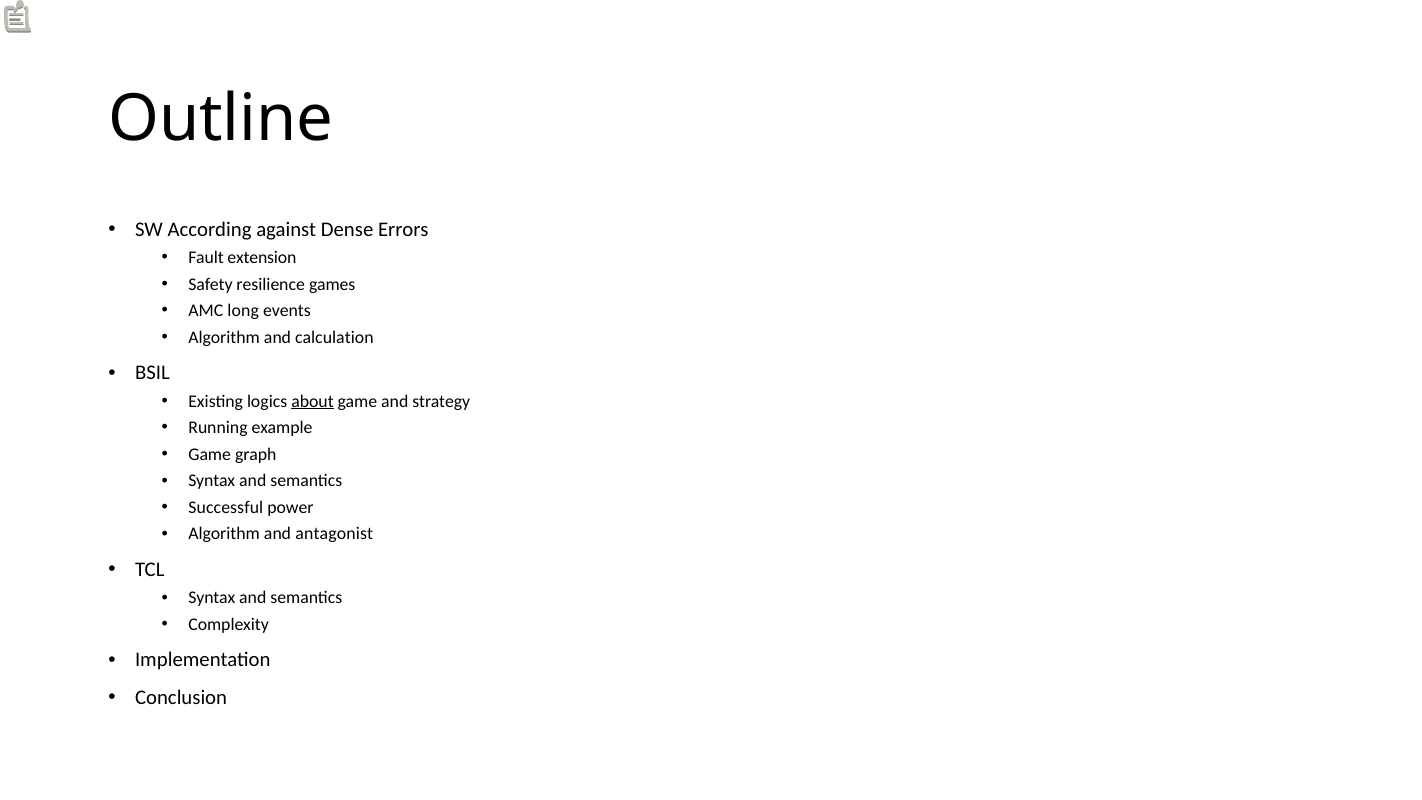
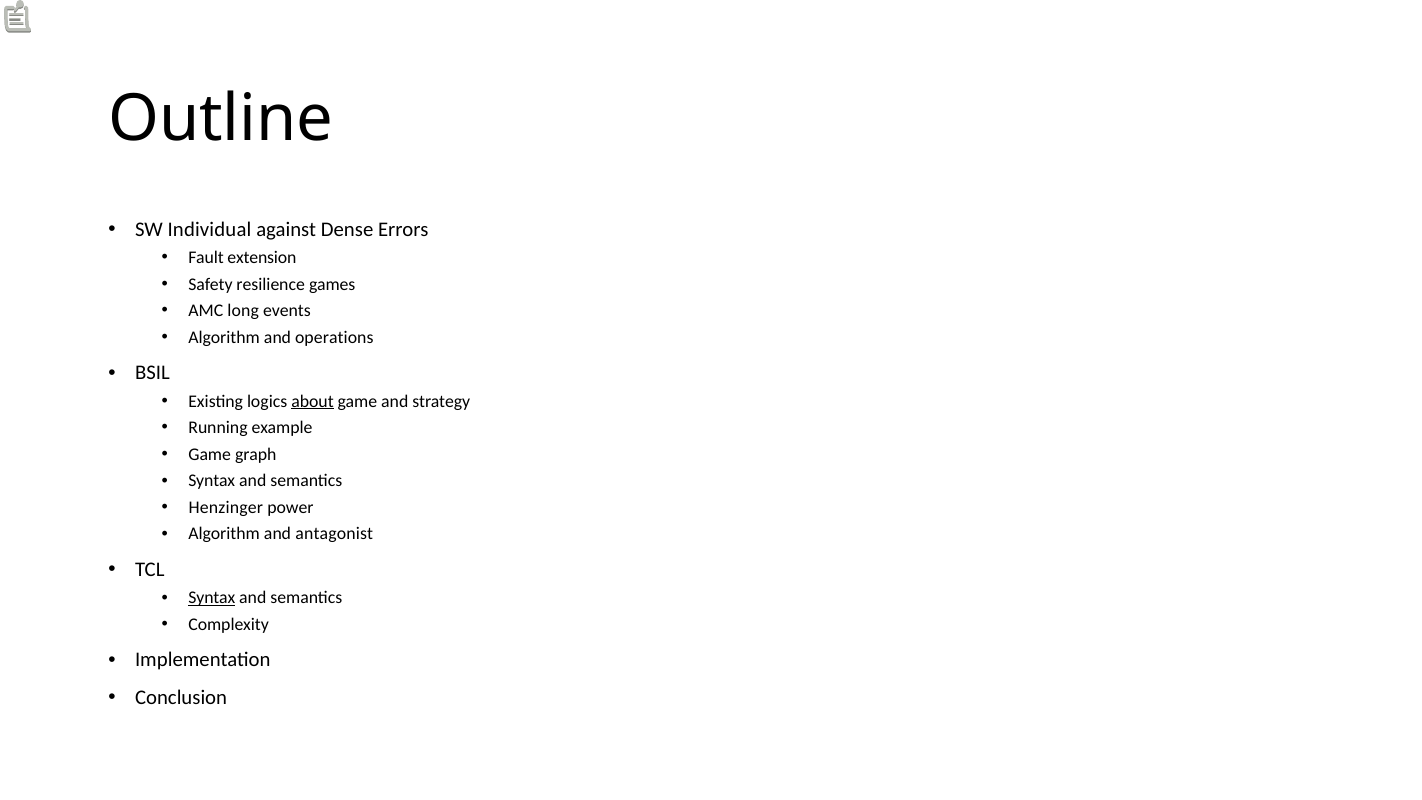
According: According -> Individual
calculation: calculation -> operations
Successful: Successful -> Henzinger
Syntax at (212, 598) underline: none -> present
